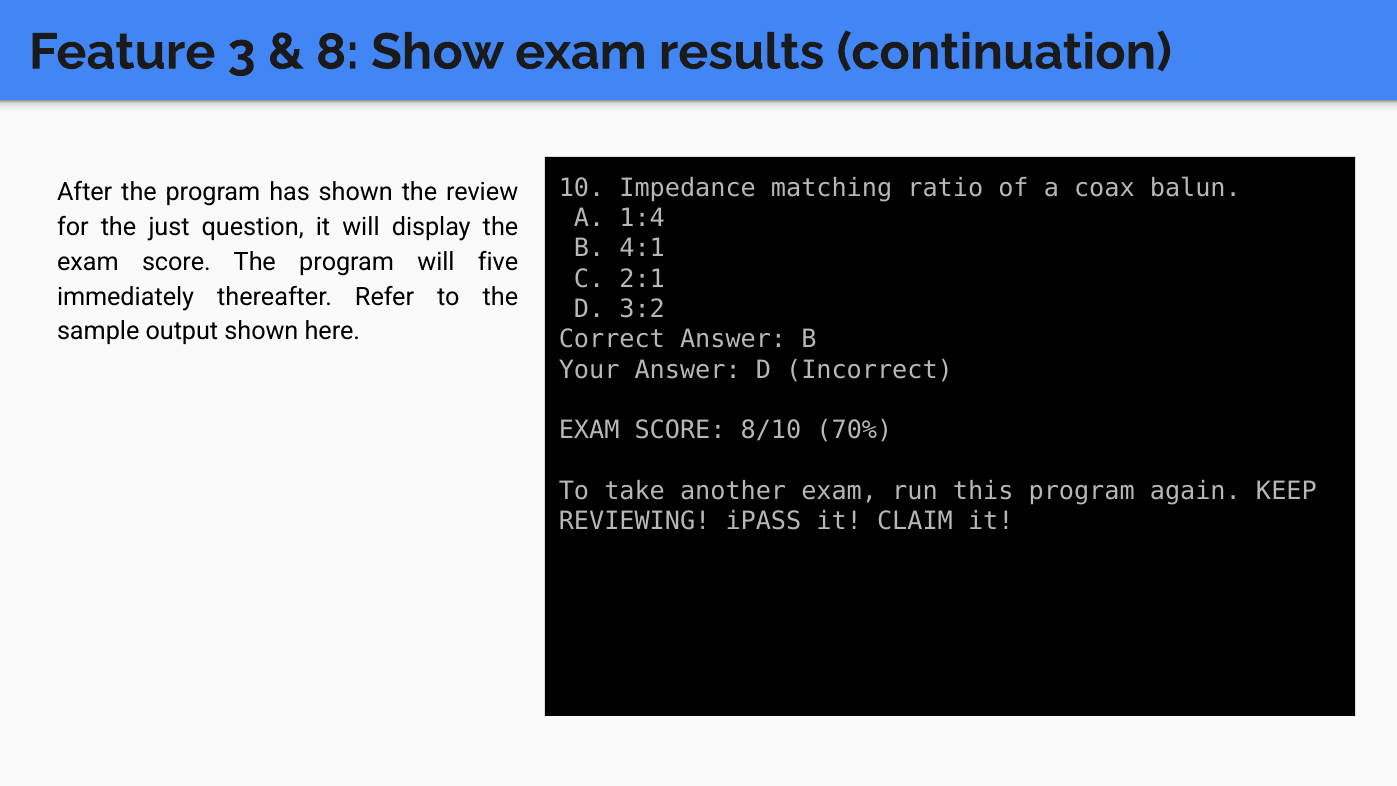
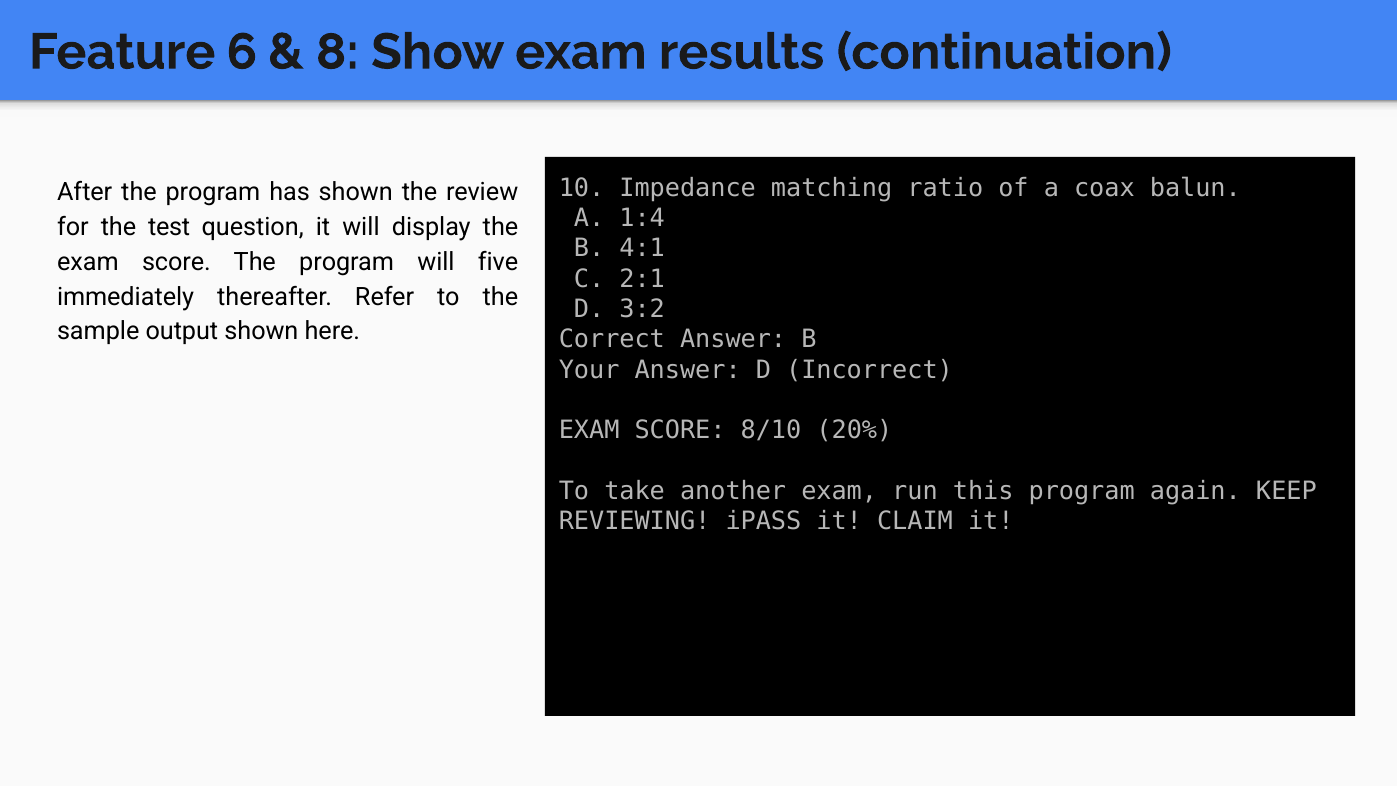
3: 3 -> 6
just: just -> test
70%: 70% -> 20%
